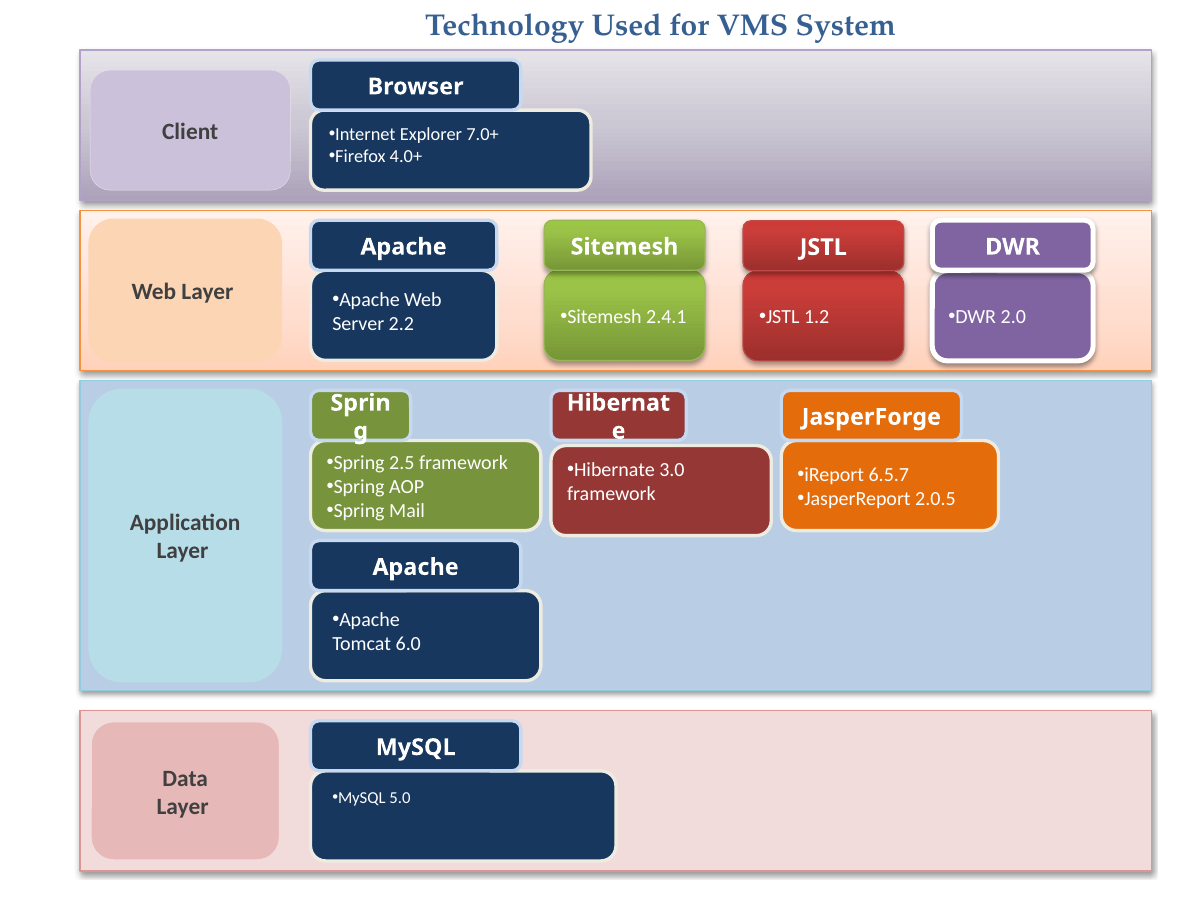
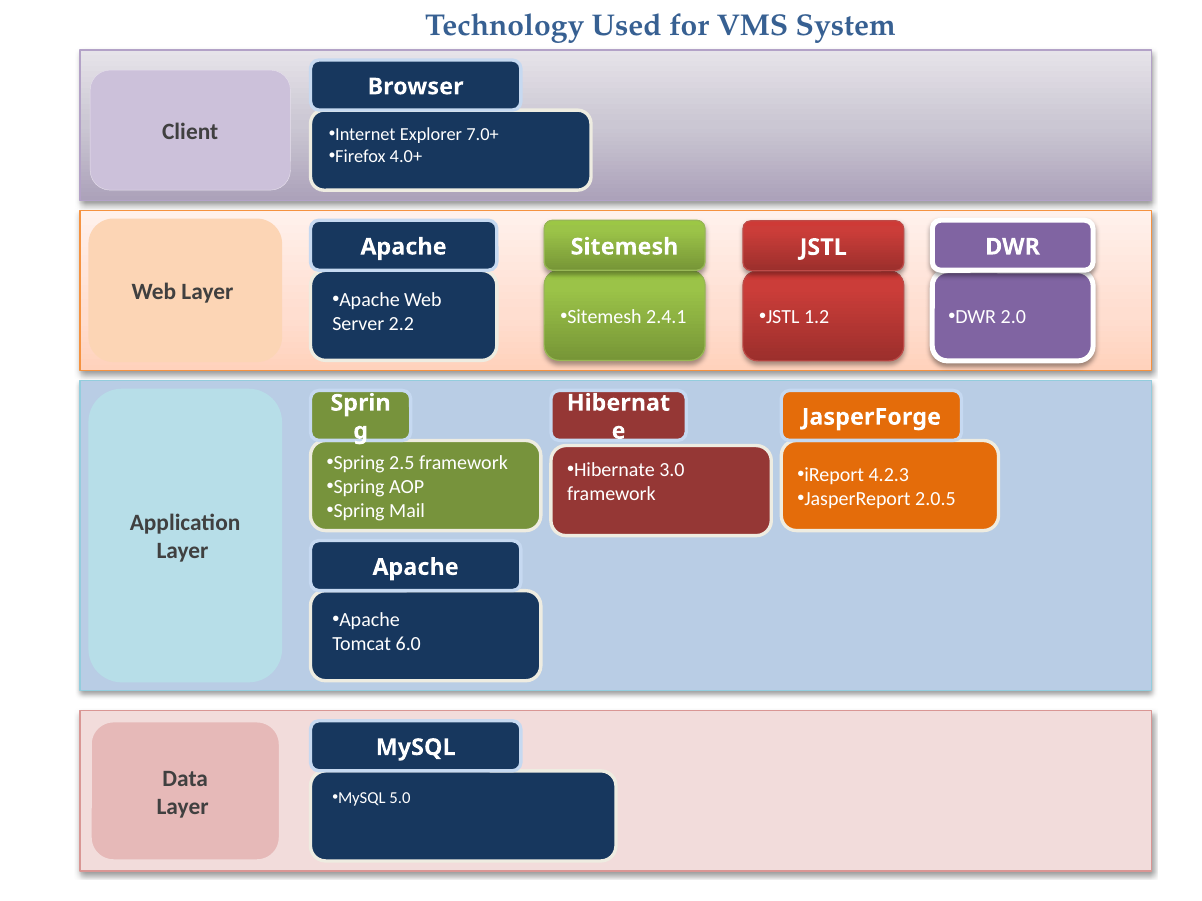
6.5.7: 6.5.7 -> 4.2.3
